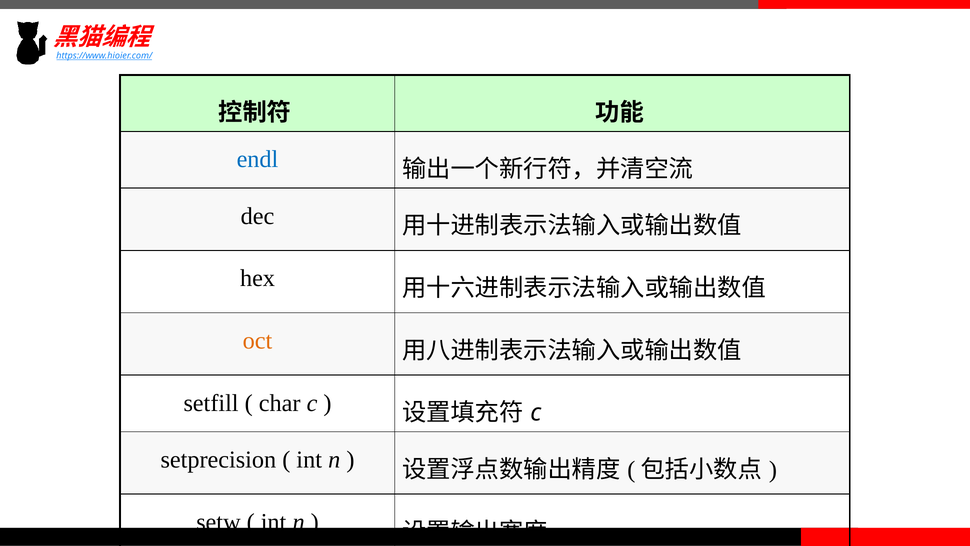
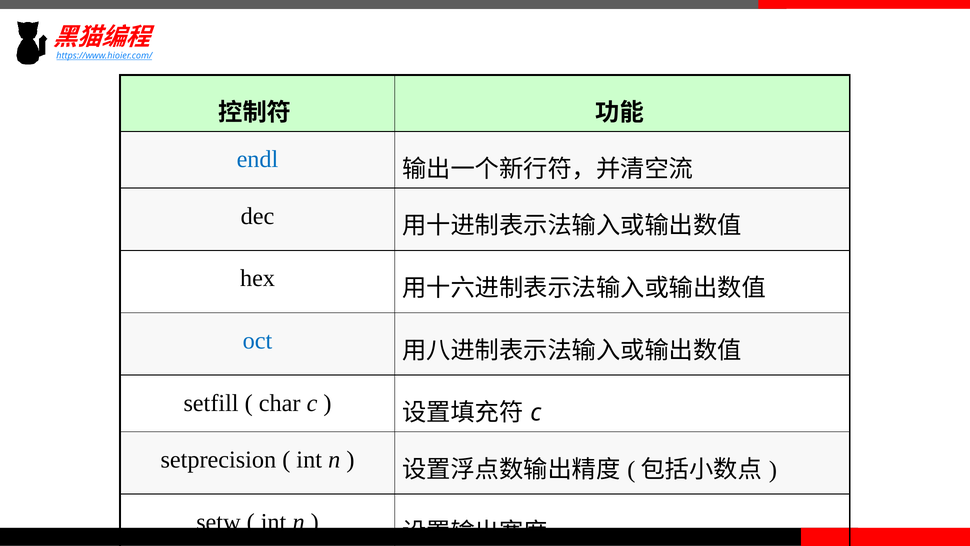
oct colour: orange -> blue
